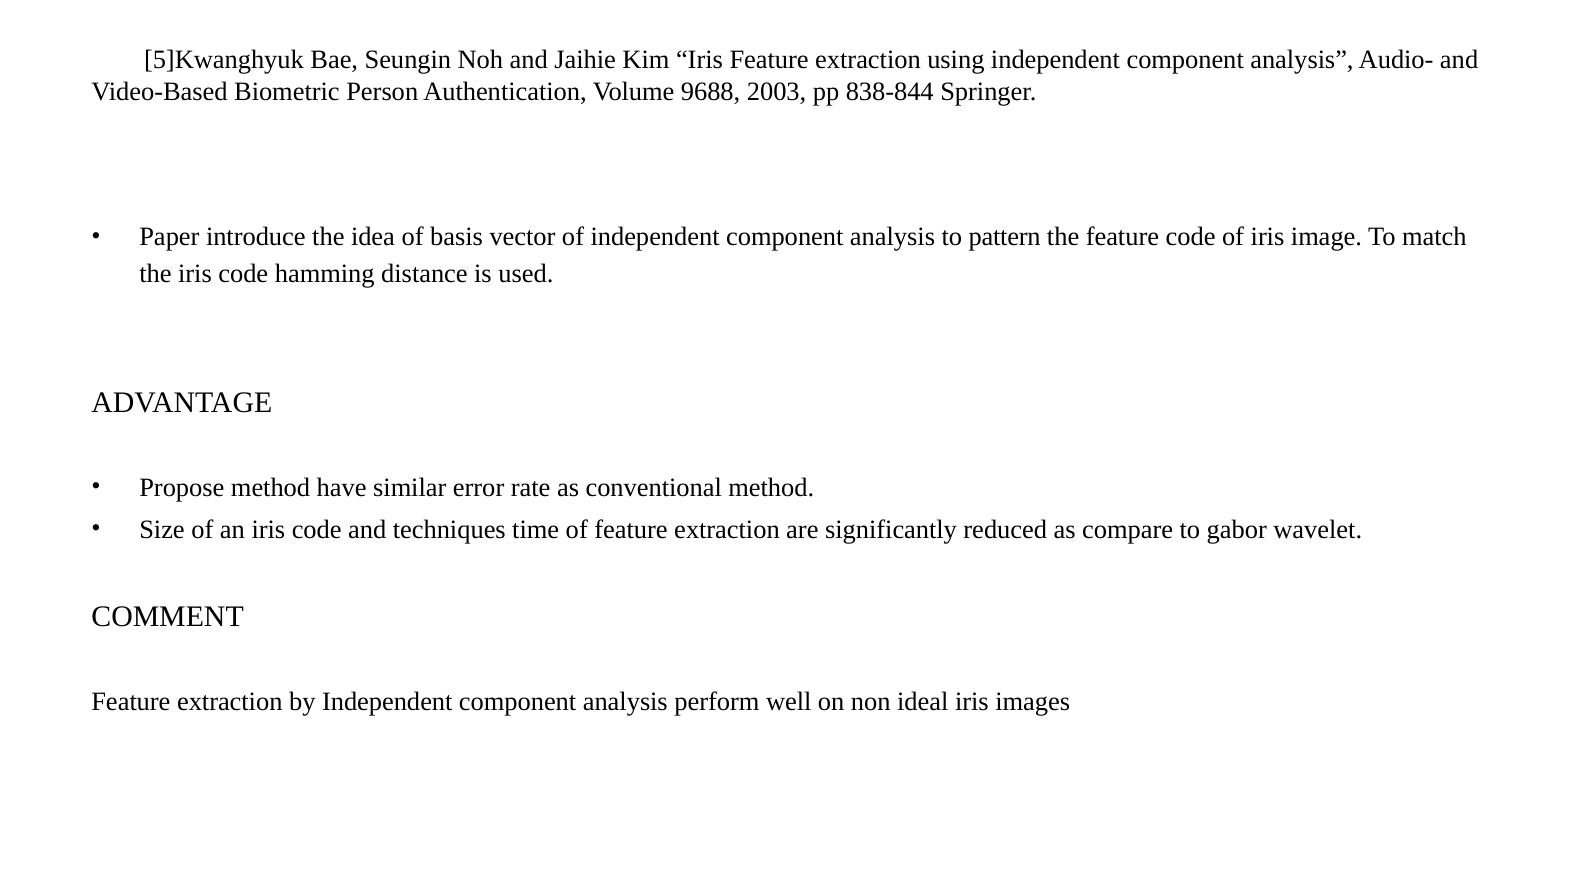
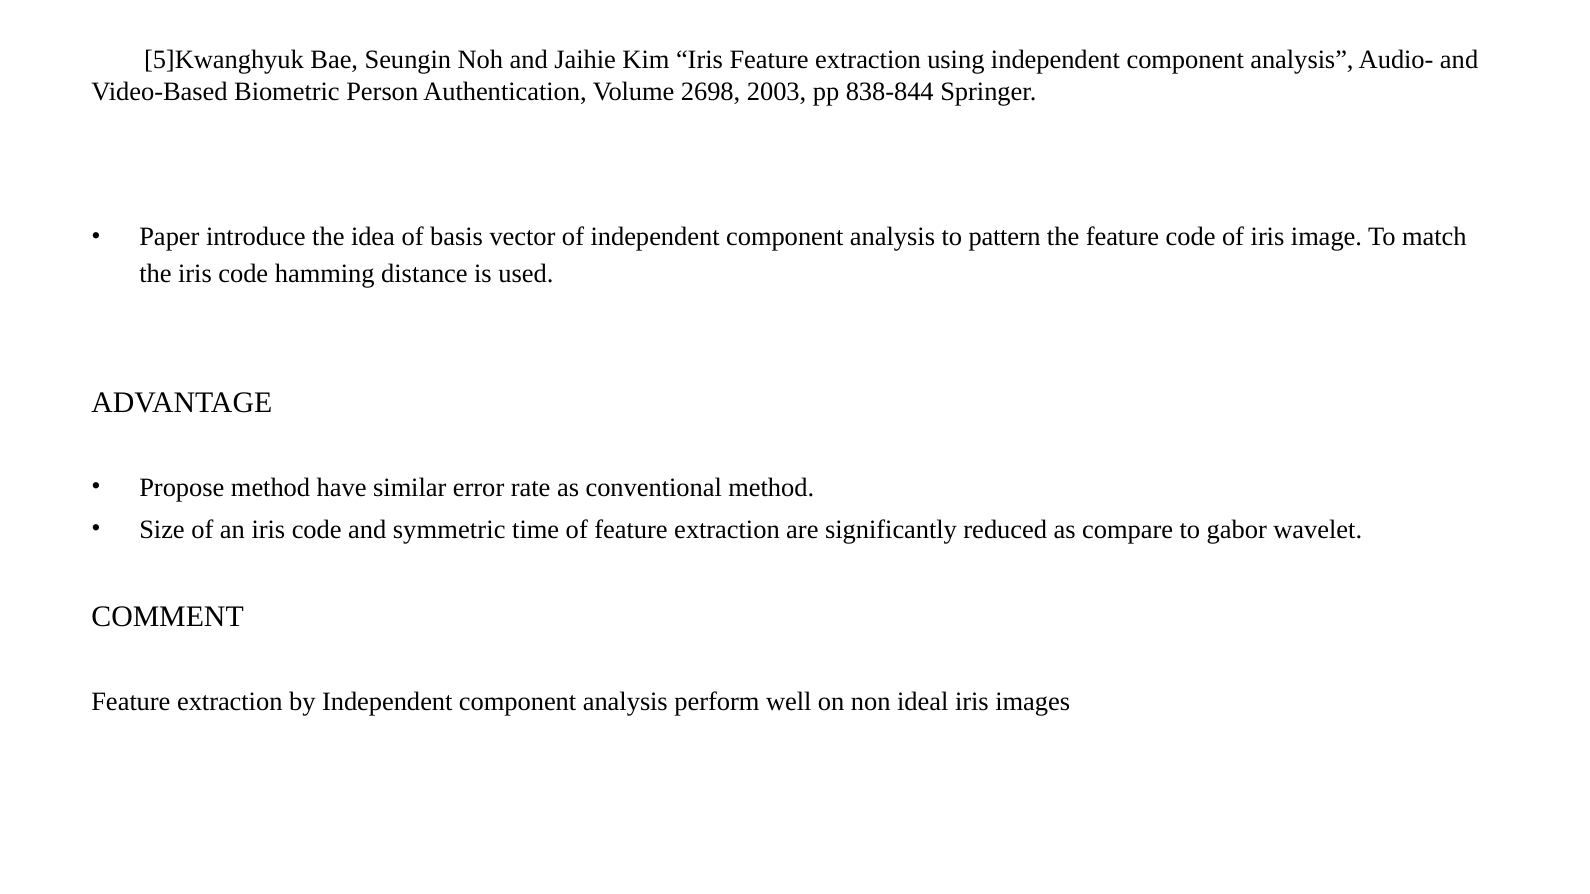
9688: 9688 -> 2698
techniques: techniques -> symmetric
